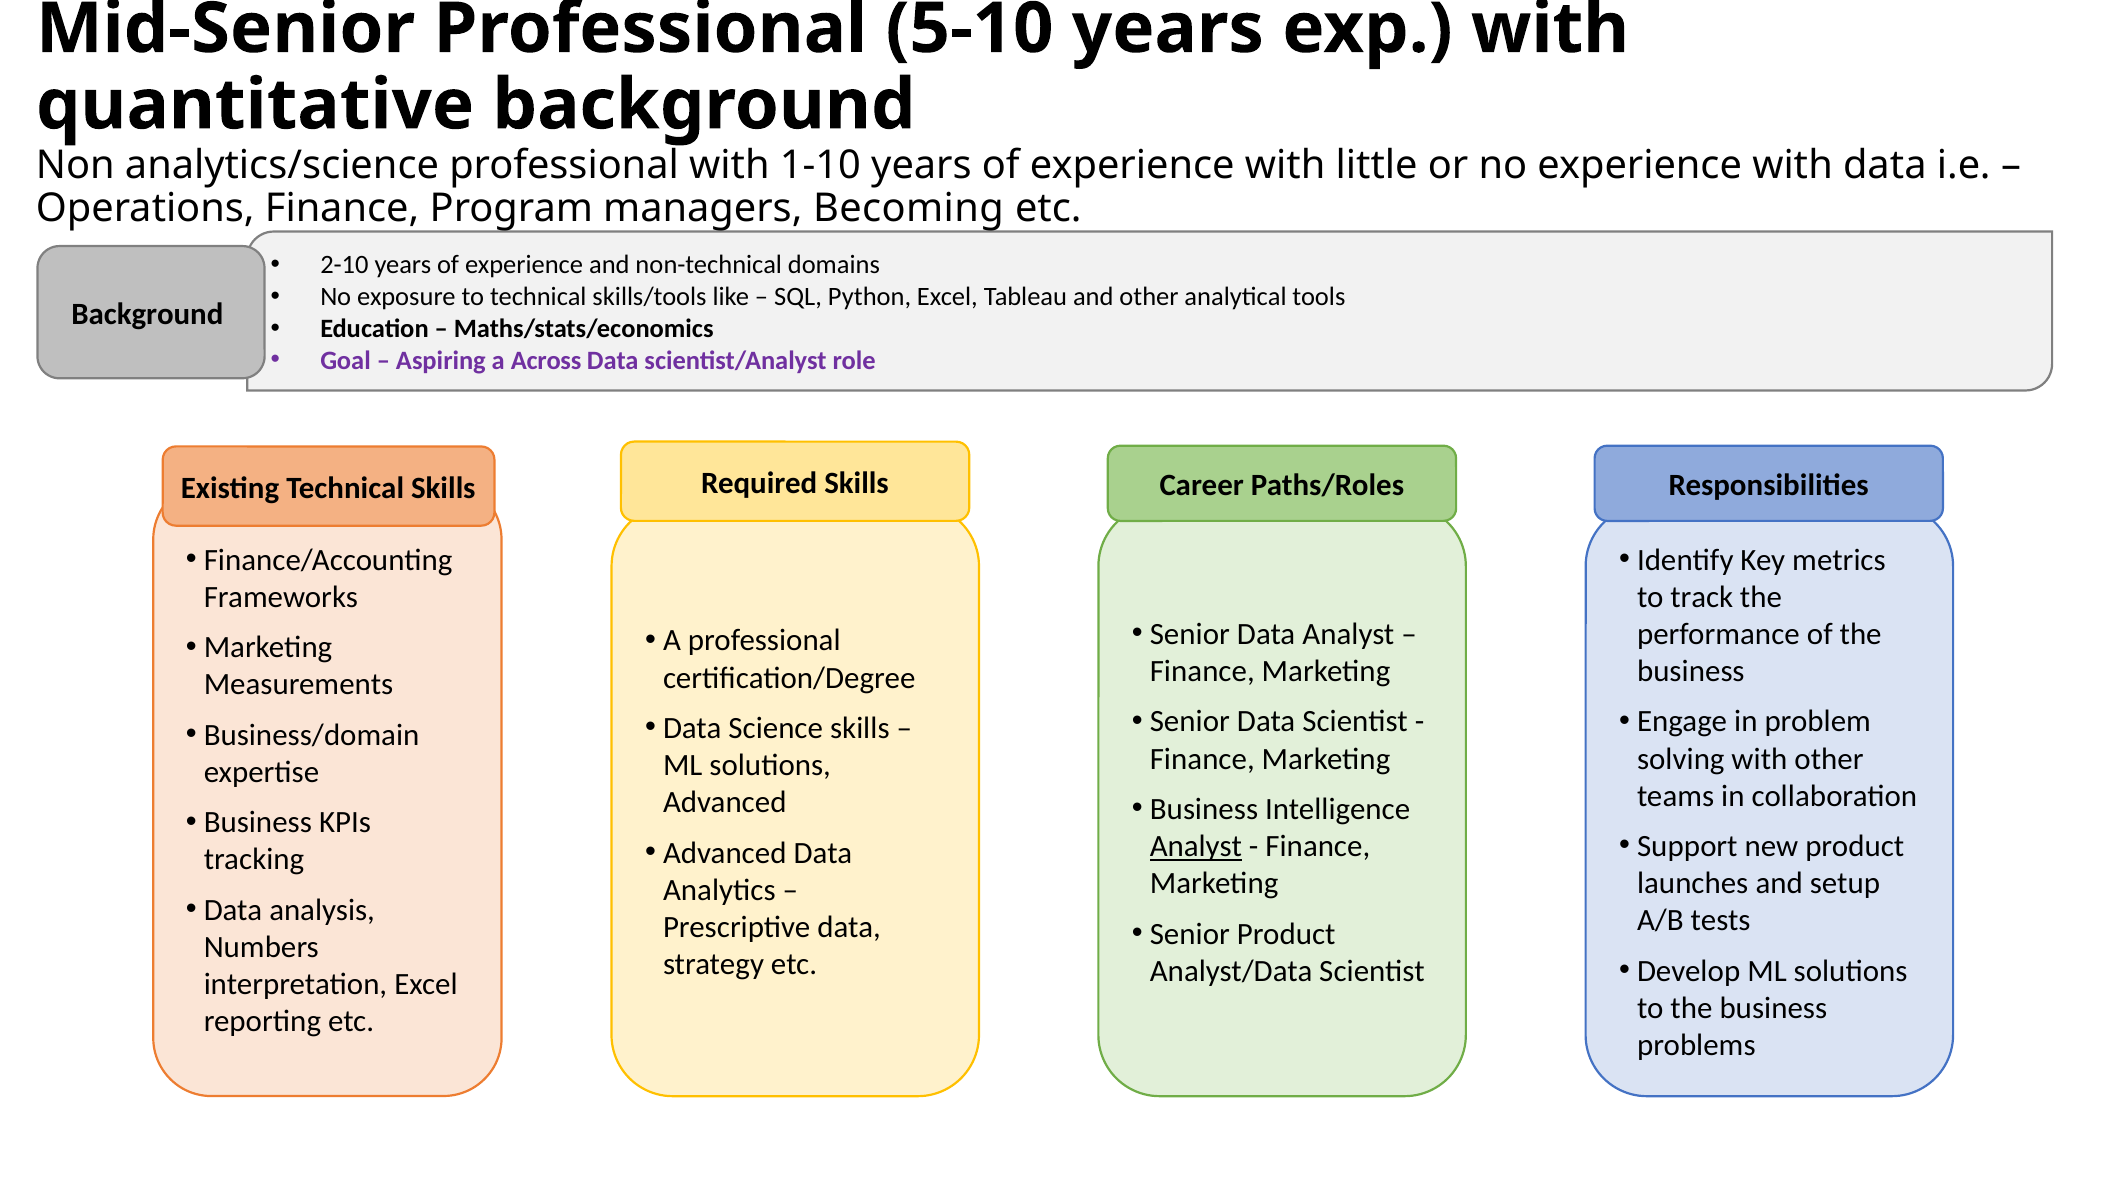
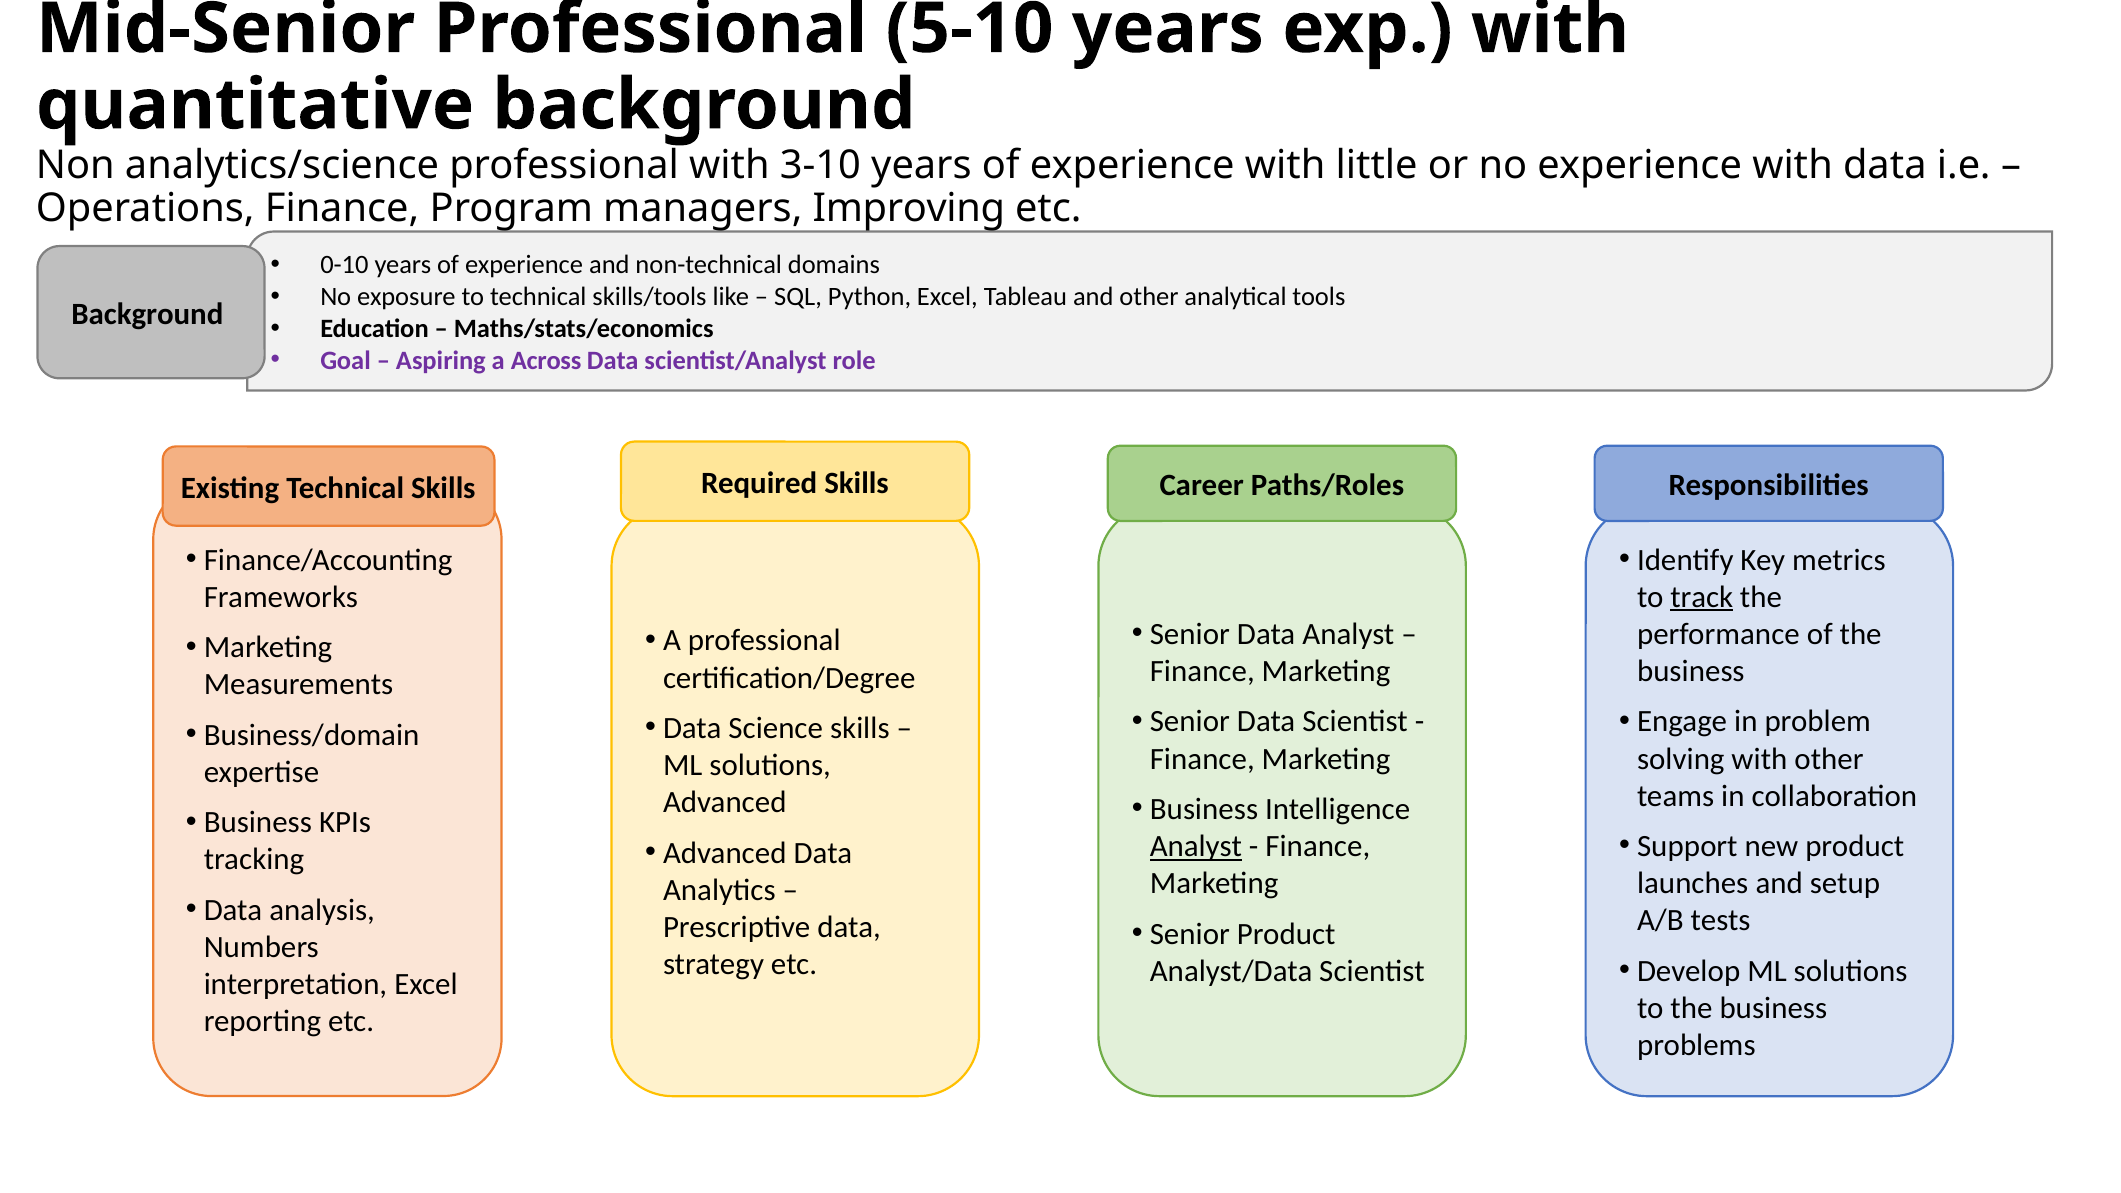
1-10: 1-10 -> 3-10
Becoming: Becoming -> Improving
2-10: 2-10 -> 0-10
track underline: none -> present
